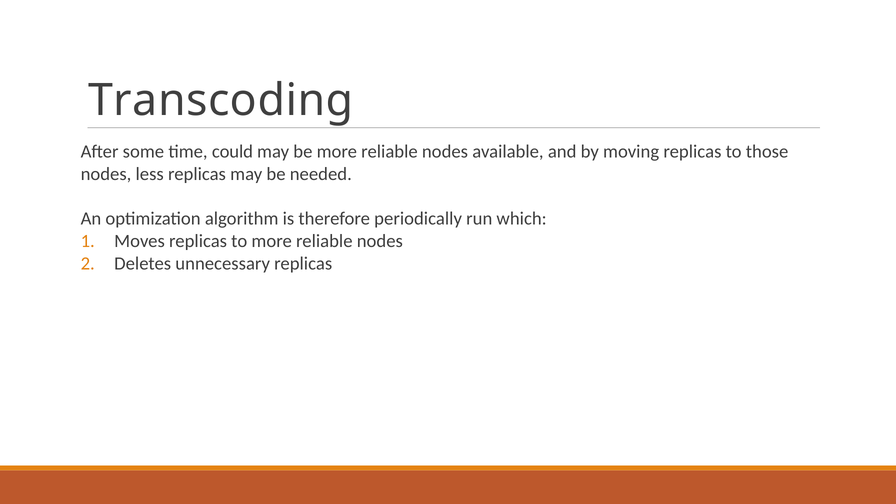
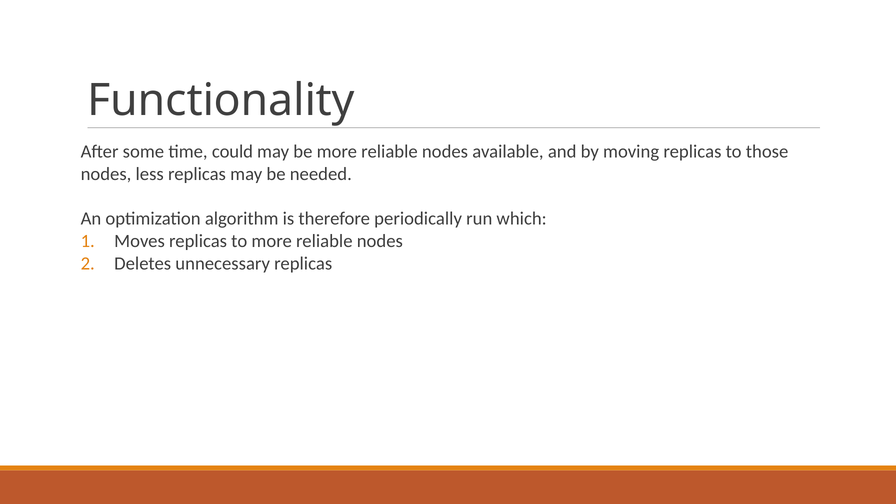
Transcoding: Transcoding -> Functionality
